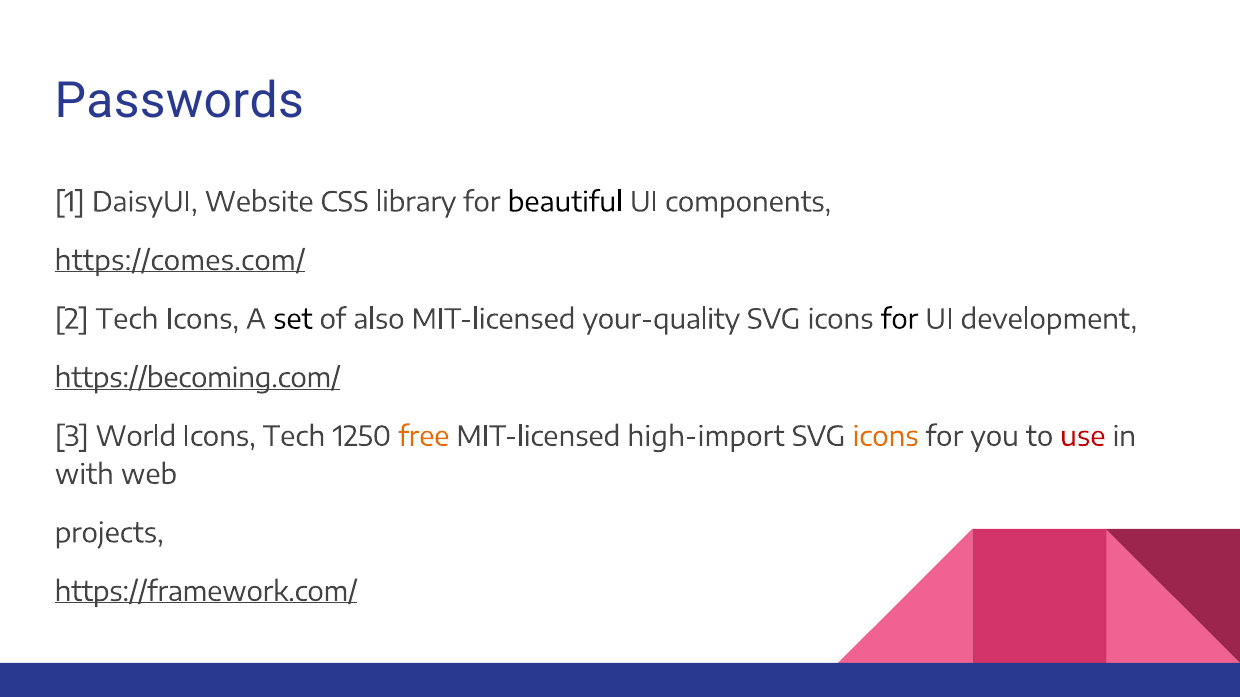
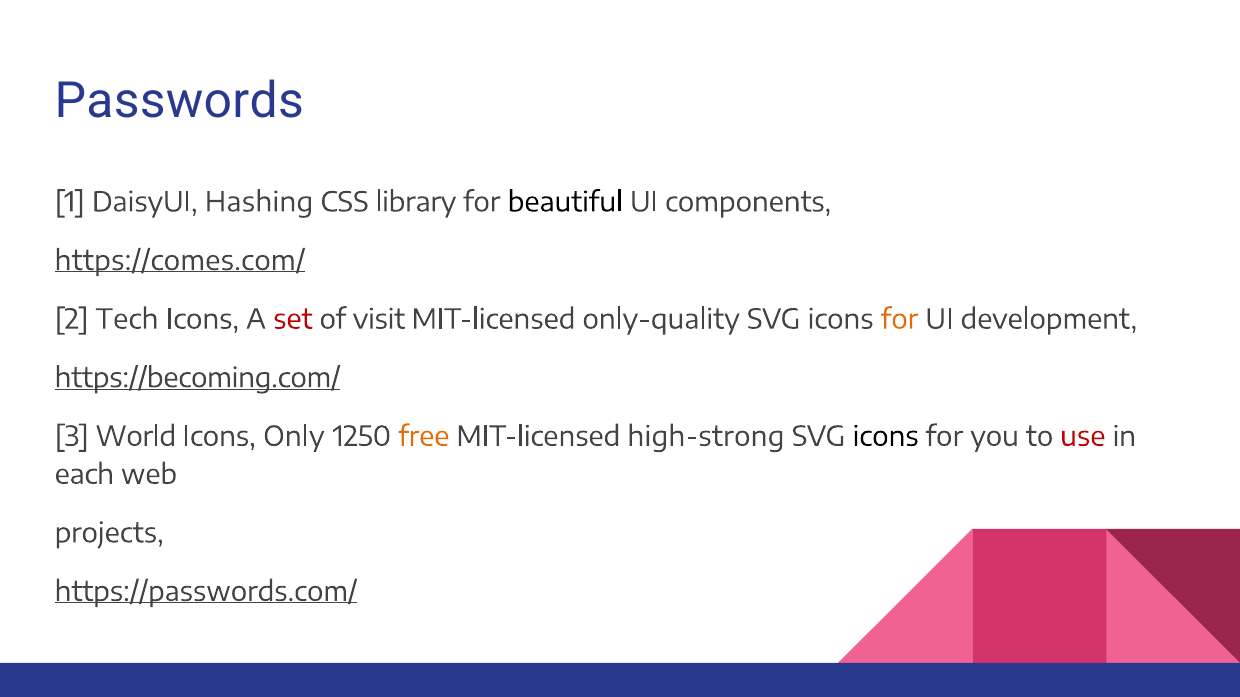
Website: Website -> Hashing
set colour: black -> red
also: also -> visit
your-quality: your-quality -> only-quality
for at (900, 320) colour: black -> orange
Icons Tech: Tech -> Only
high-import: high-import -> high-strong
icons at (886, 437) colour: orange -> black
with: with -> each
https://framework.com/: https://framework.com/ -> https://passwords.com/
